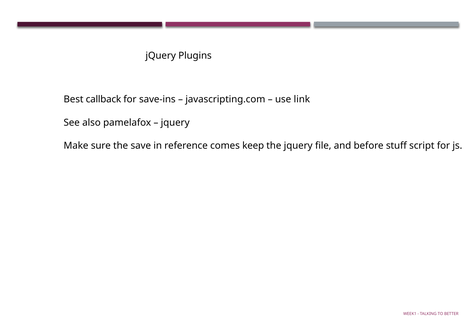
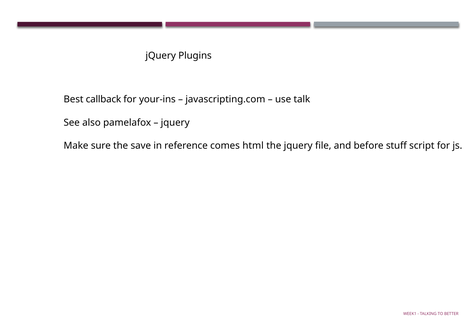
save-ins: save-ins -> your-ins
link: link -> talk
keep: keep -> html
